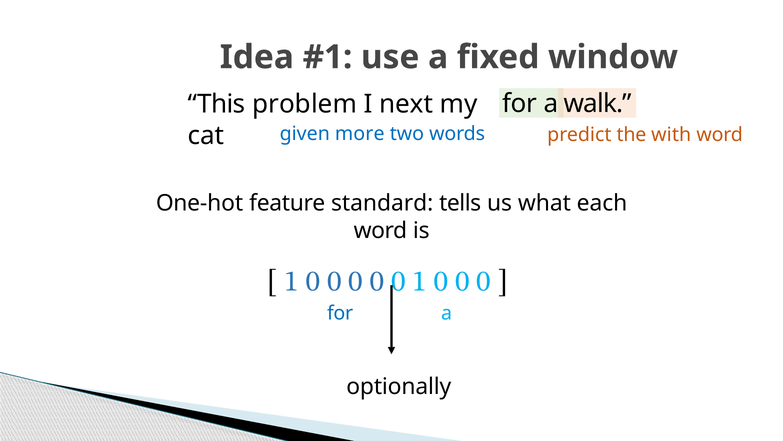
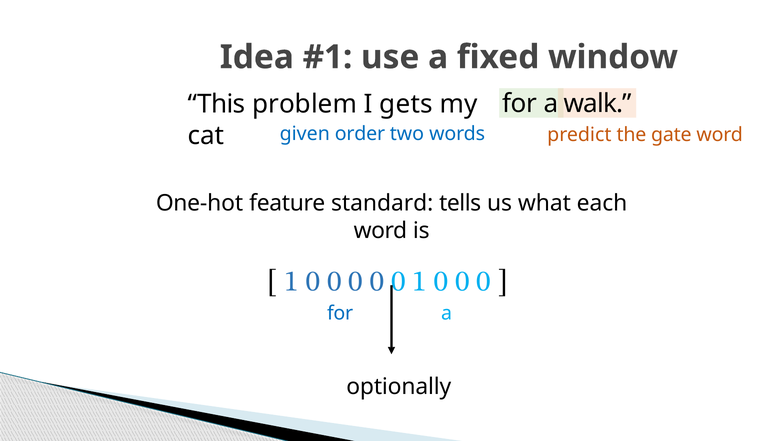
next: next -> gets
more: more -> order
with: with -> gate
